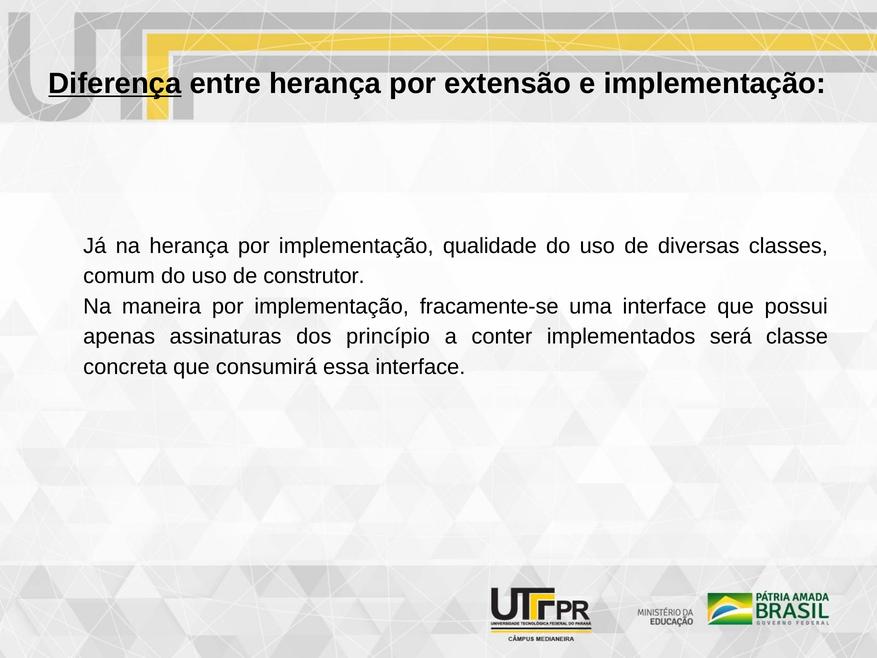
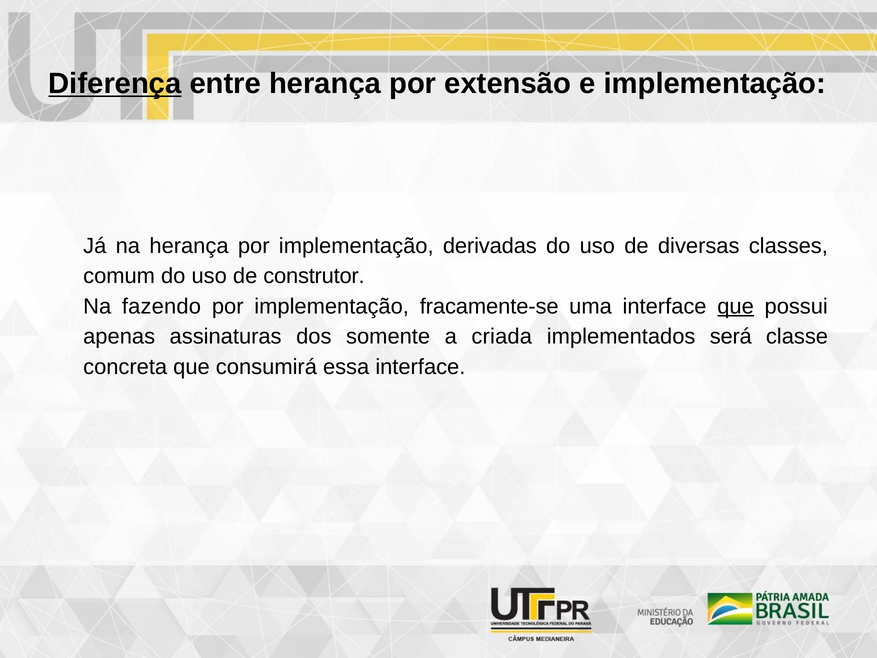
qualidade: qualidade -> derivadas
maneira: maneira -> fazendo
que at (736, 306) underline: none -> present
princípio: princípio -> somente
conter: conter -> criada
